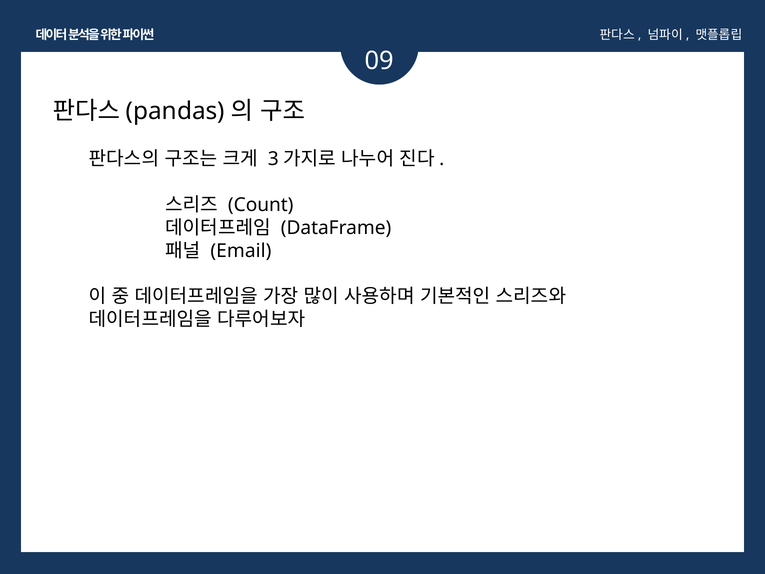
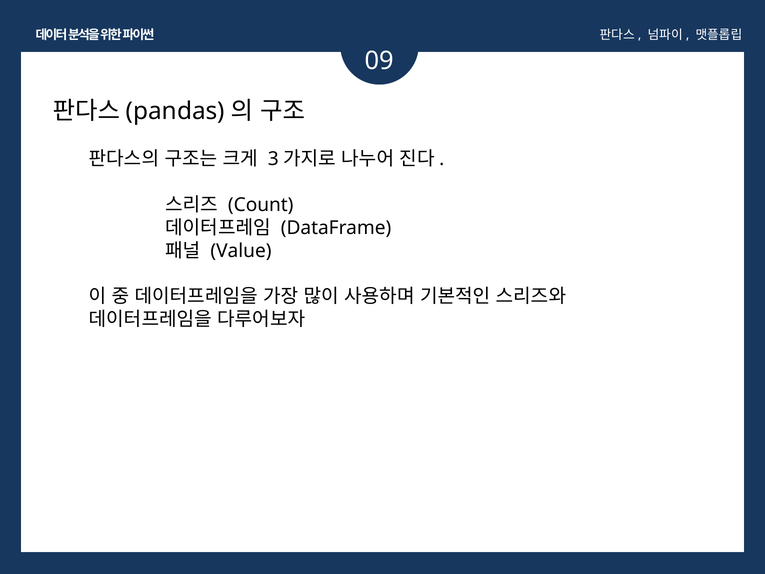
Email: Email -> Value
